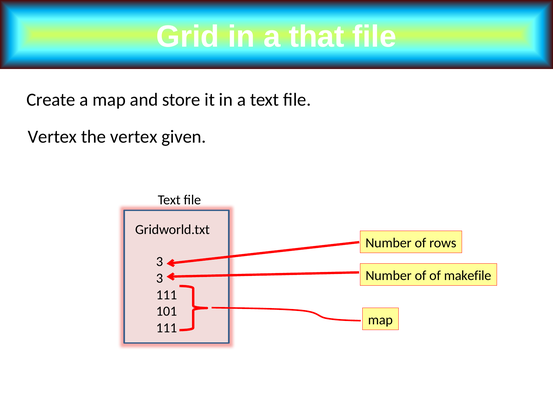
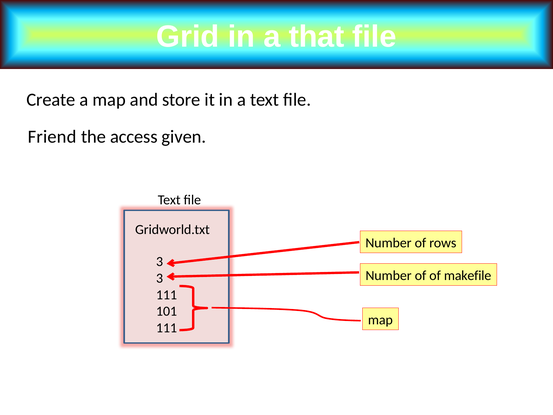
Vertex at (52, 137): Vertex -> Friend
the vertex: vertex -> access
